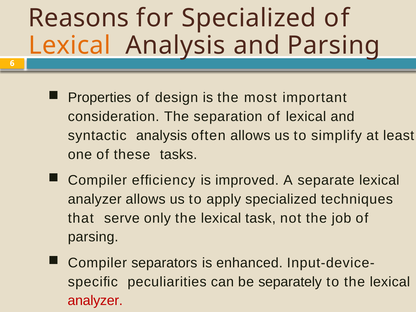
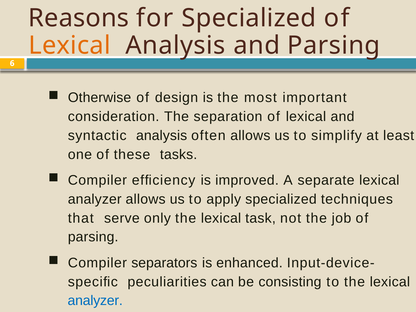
Properties: Properties -> Otherwise
separately: separately -> consisting
analyzer at (95, 301) colour: red -> blue
